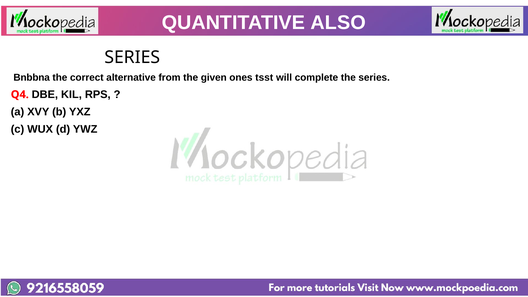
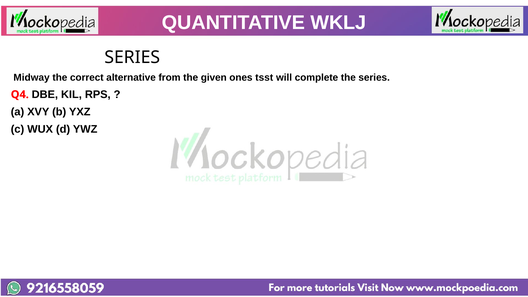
ALSO: ALSO -> WKLJ
Bnbbna: Bnbbna -> Midway
